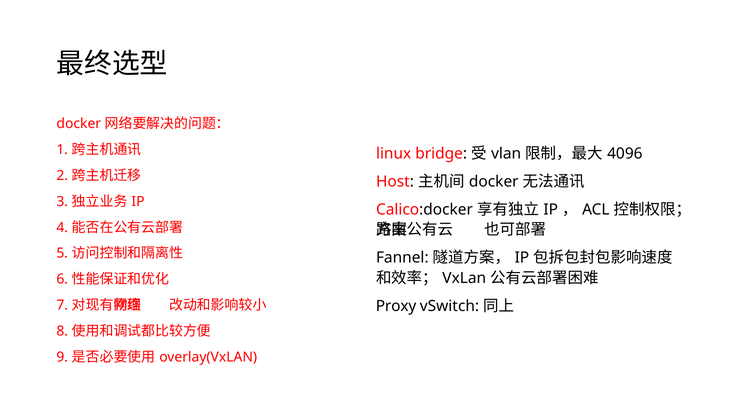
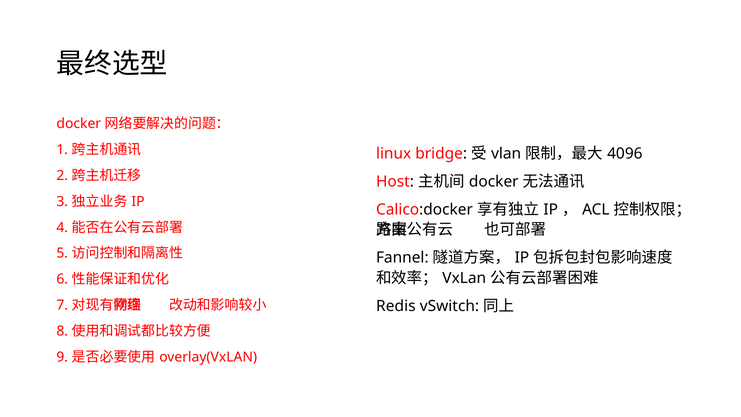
Proxy: Proxy -> Redis
